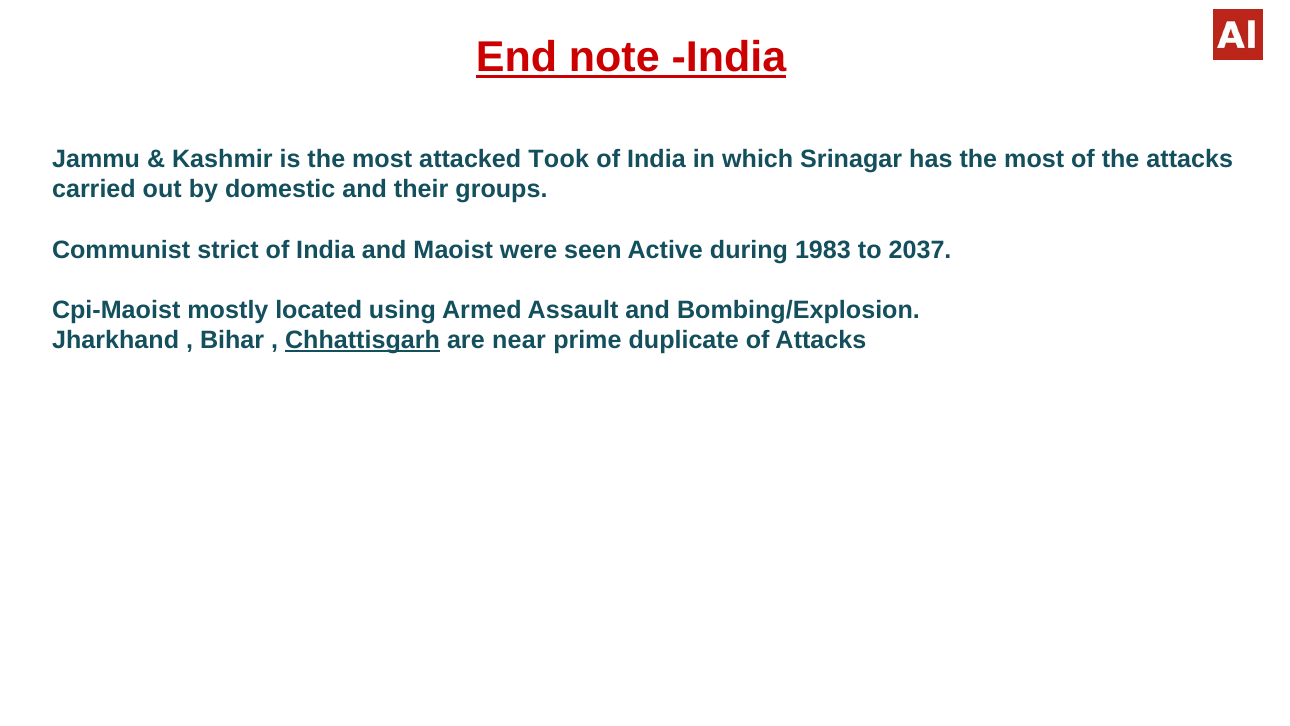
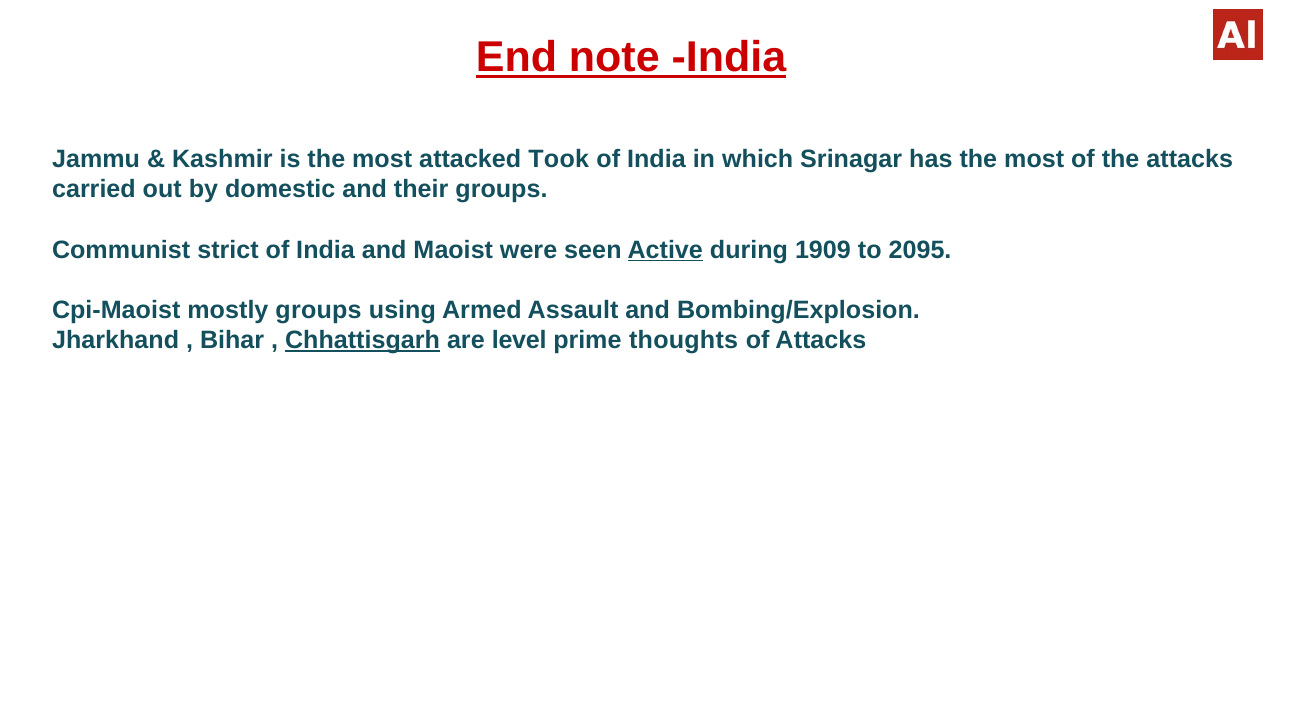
Active underline: none -> present
1983: 1983 -> 1909
2037: 2037 -> 2095
mostly located: located -> groups
near: near -> level
duplicate: duplicate -> thoughts
